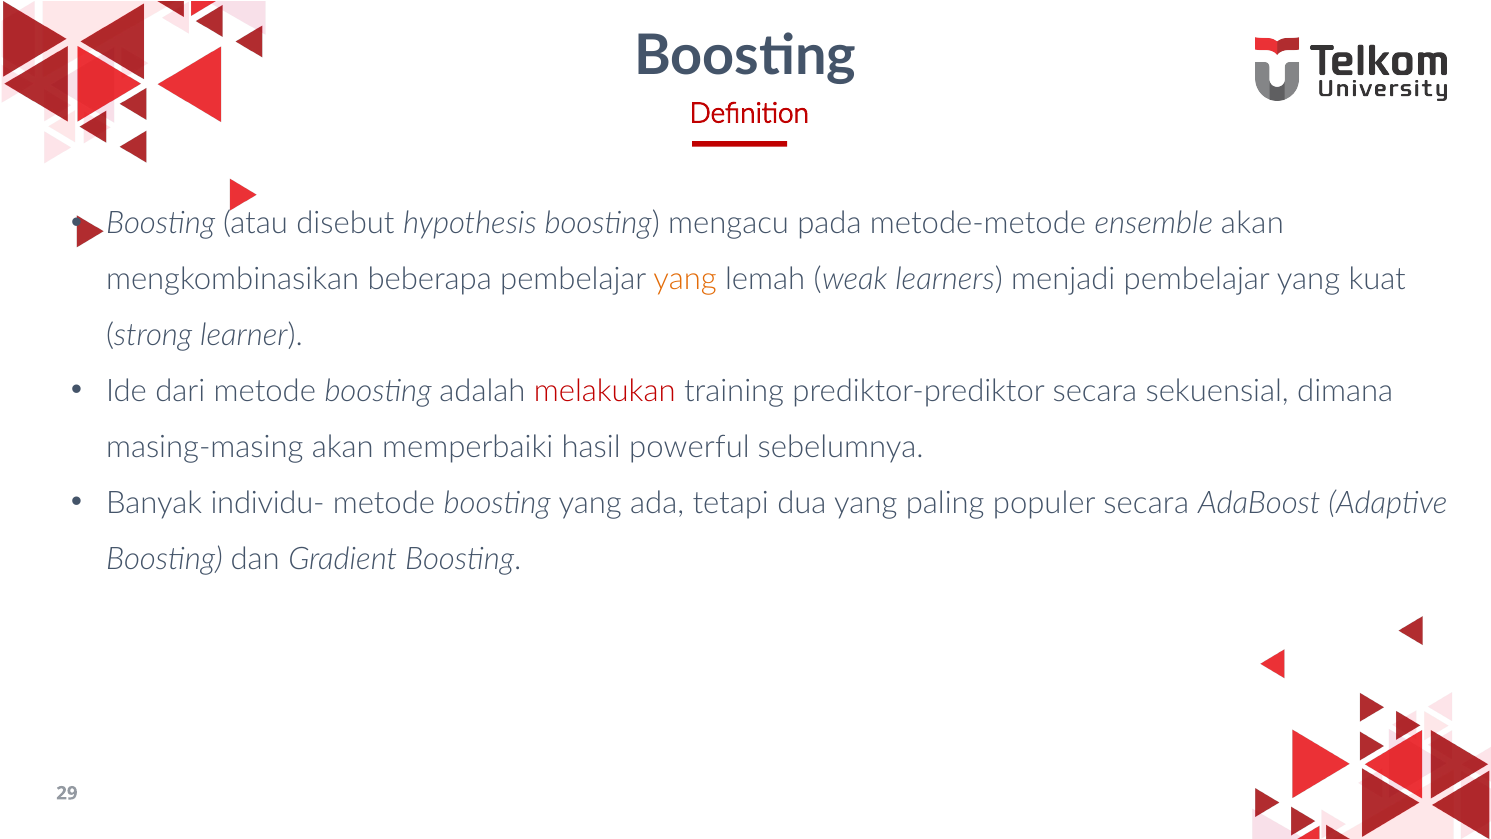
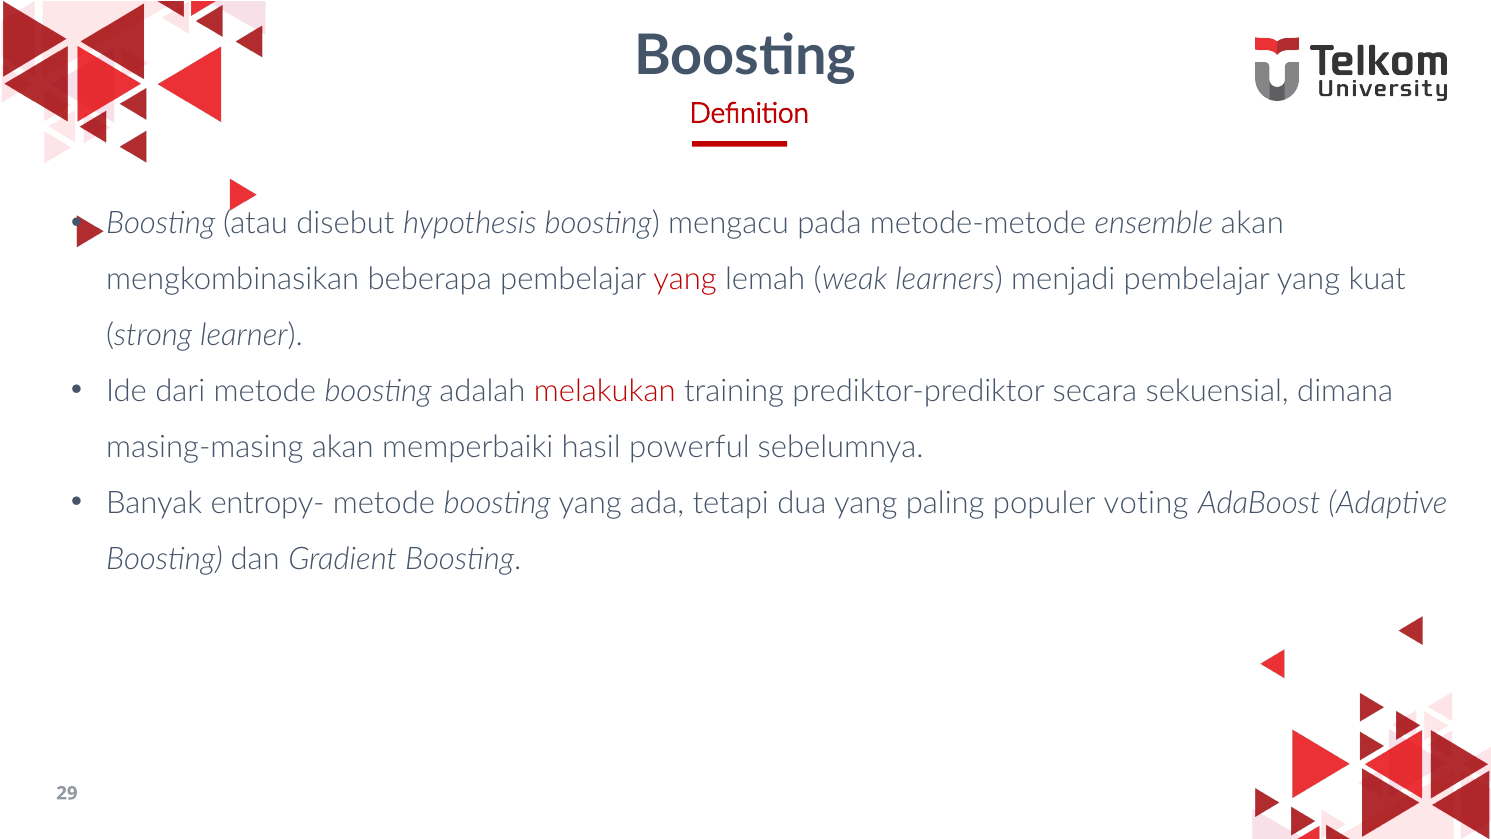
yang at (685, 279) colour: orange -> red
individu-: individu- -> entropy-
populer secara: secara -> voting
